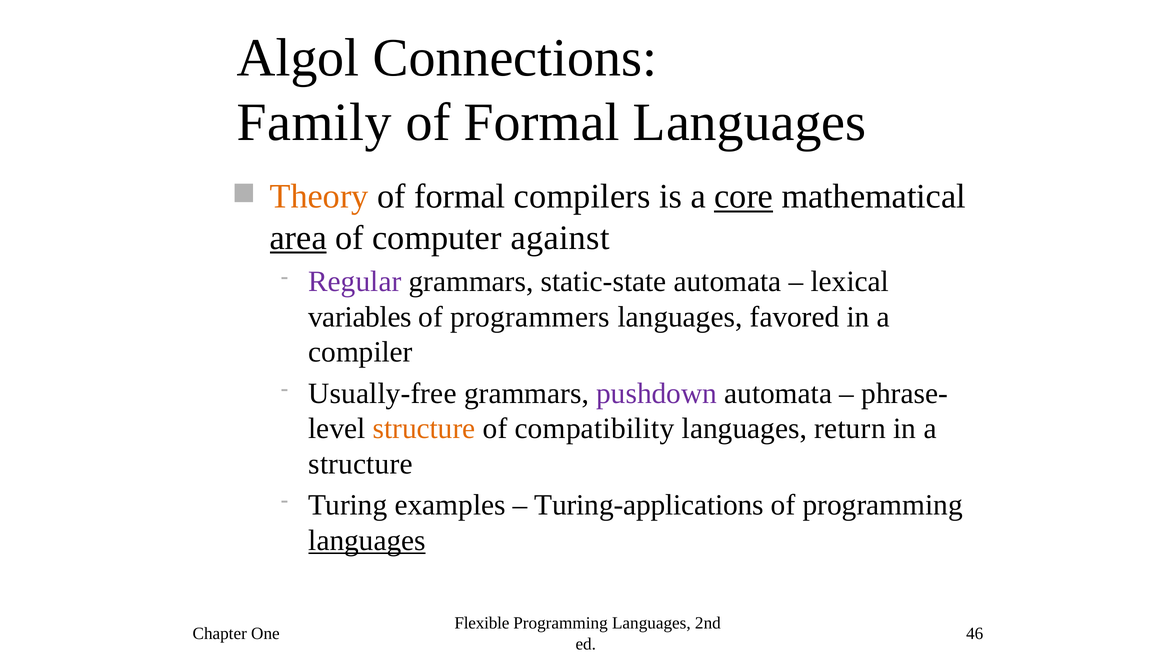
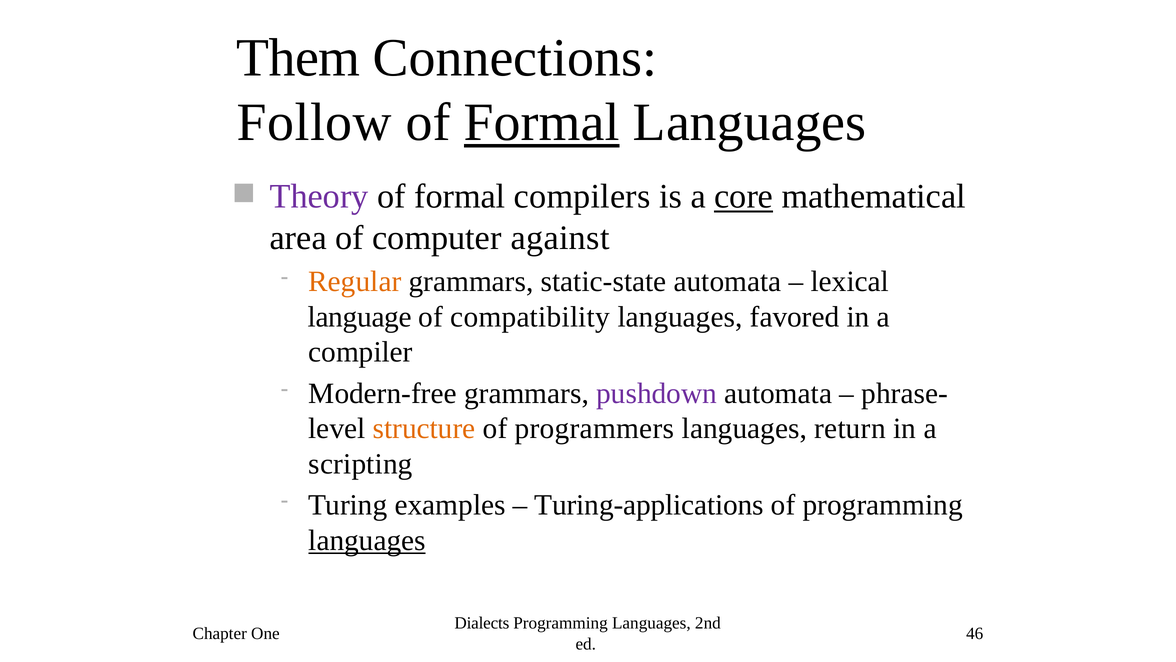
Algol: Algol -> Them
Family: Family -> Follow
Formal at (542, 122) underline: none -> present
Theory colour: orange -> purple
area underline: present -> none
Regular colour: purple -> orange
variables: variables -> language
programmers: programmers -> compatibility
Usually-free: Usually-free -> Modern-free
compatibility: compatibility -> programmers
structure at (360, 464): structure -> scripting
Flexible: Flexible -> Dialects
